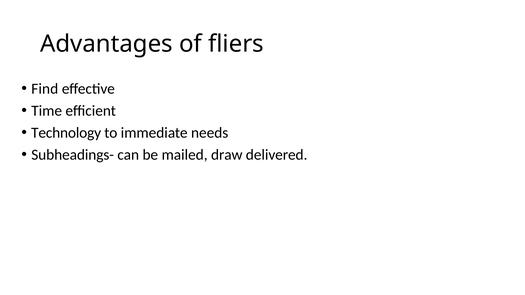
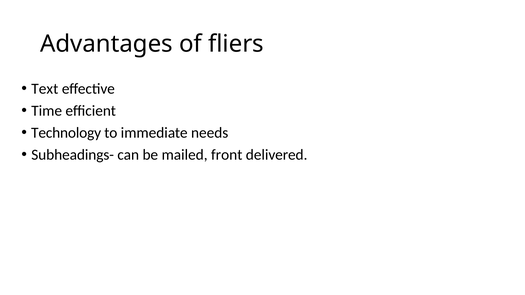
Find: Find -> Text
draw: draw -> front
